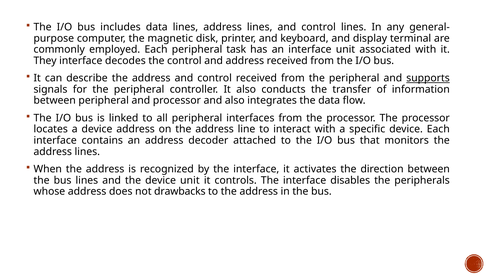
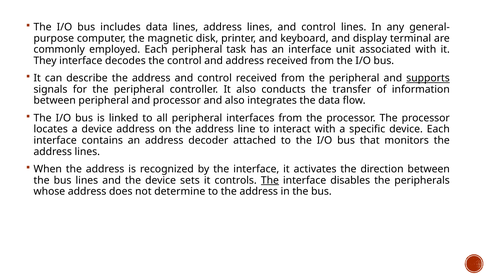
device unit: unit -> sets
The at (270, 180) underline: none -> present
drawbacks: drawbacks -> determine
